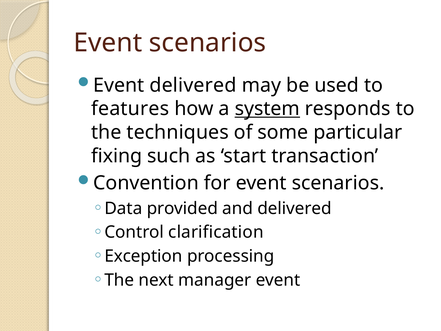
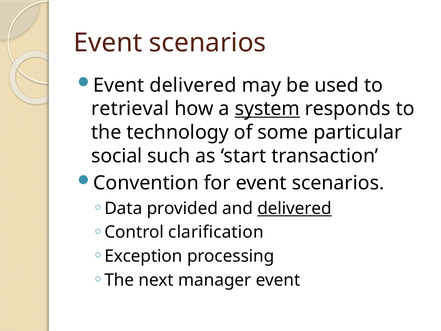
features: features -> retrieval
techniques: techniques -> technology
fixing: fixing -> social
delivered at (295, 208) underline: none -> present
